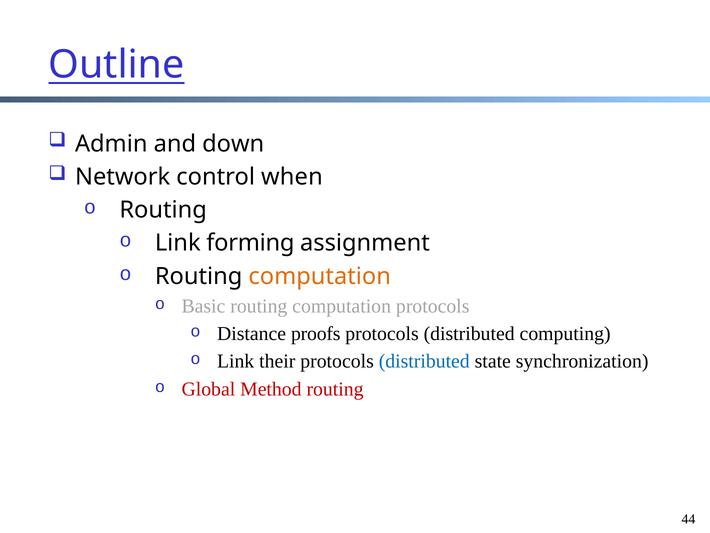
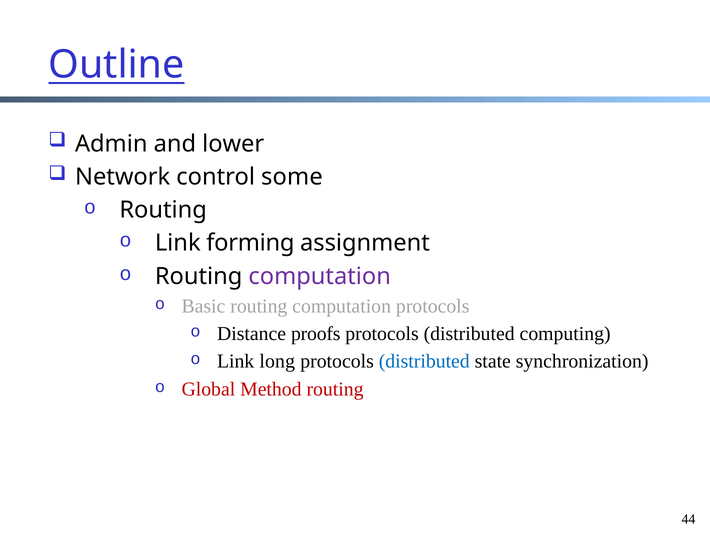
down: down -> lower
when: when -> some
computation at (320, 276) colour: orange -> purple
their: their -> long
